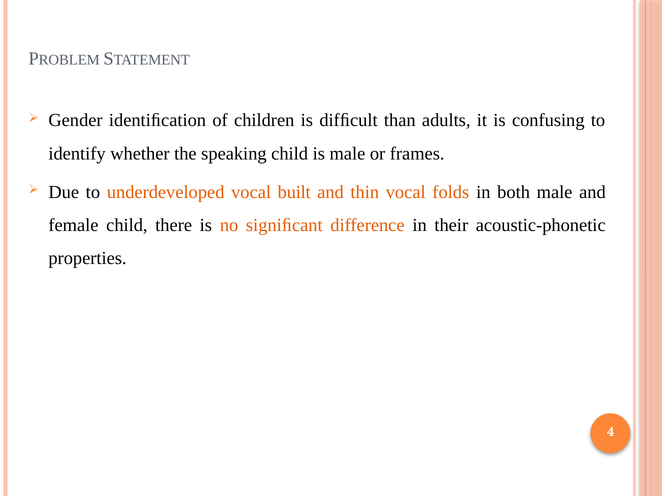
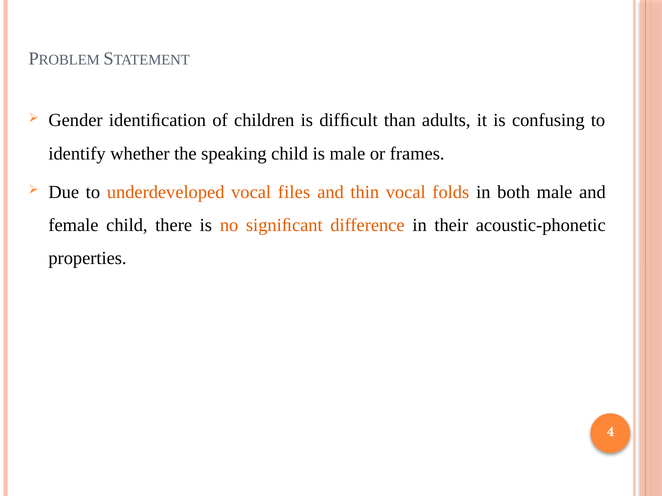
built: built -> files
